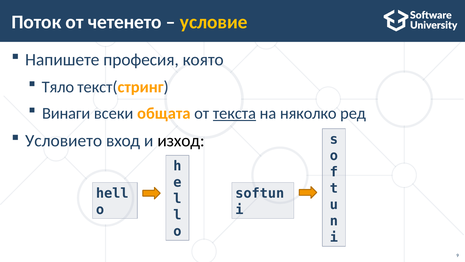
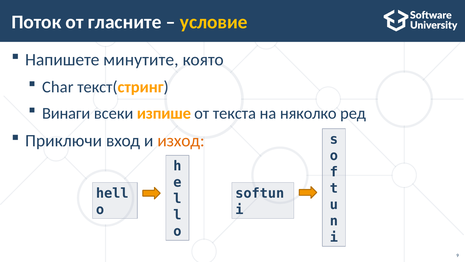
четенето: четенето -> гласните
професия: професия -> минутите
Тяло: Тяло -> Char
общата: общата -> изпише
текста underline: present -> none
Условието: Условието -> Приключи
изход colour: black -> orange
